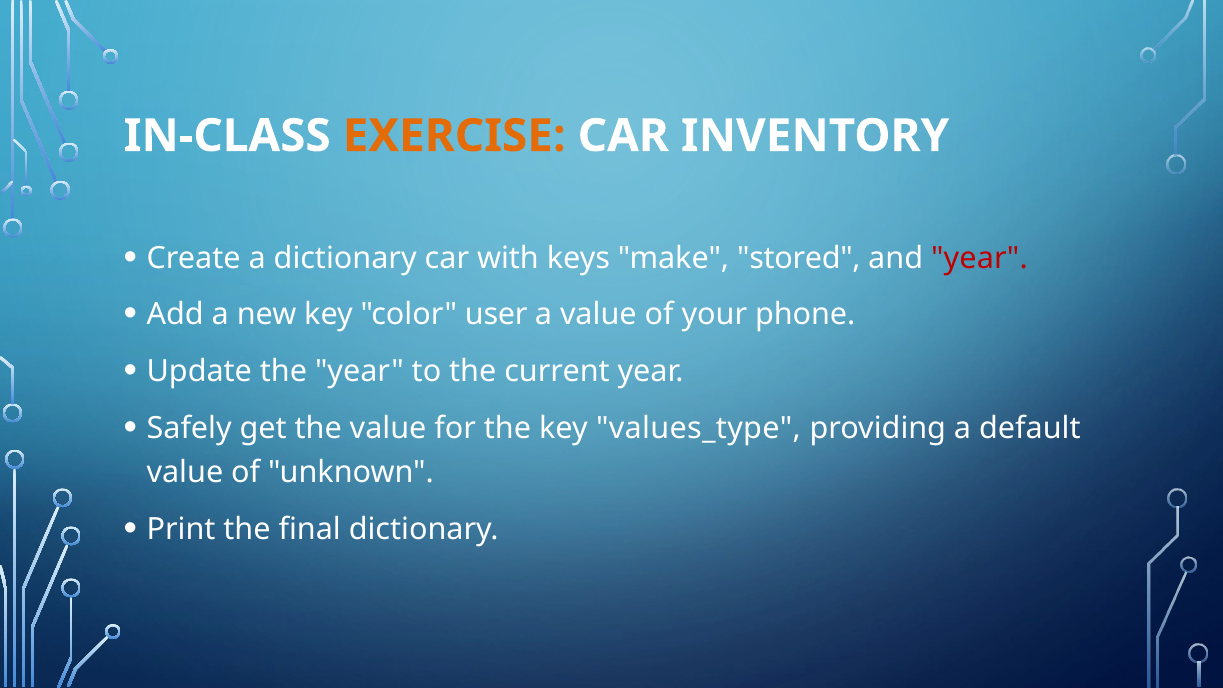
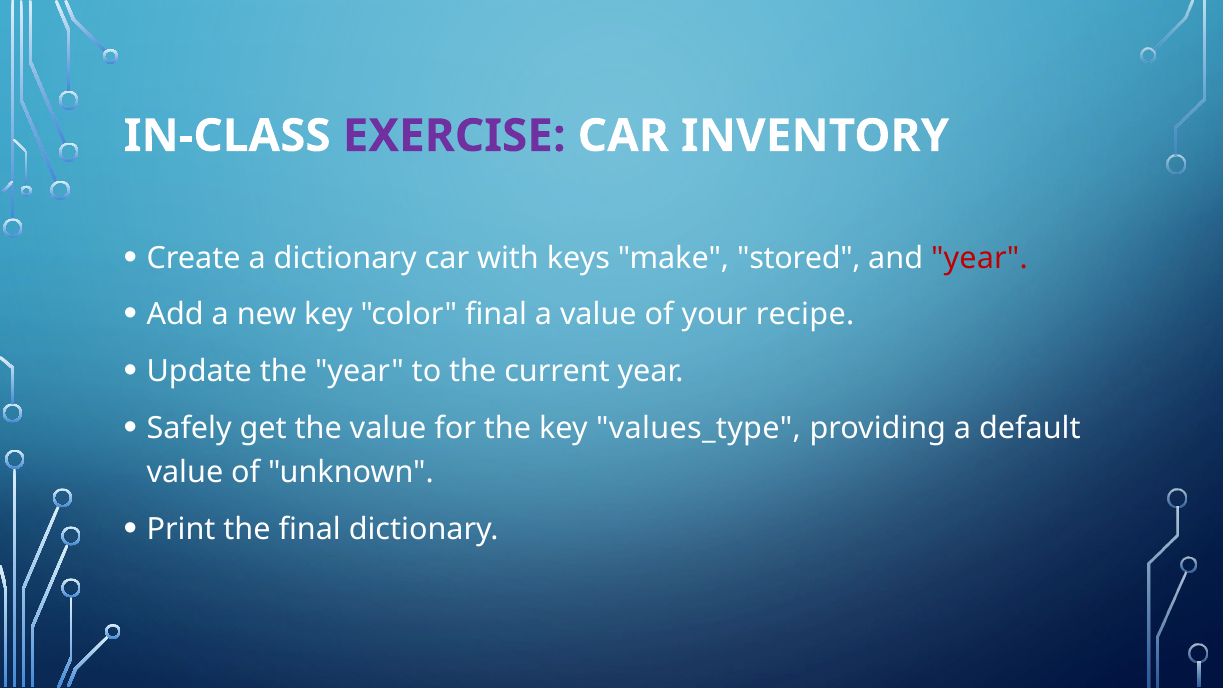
EXERCISE colour: orange -> purple
color user: user -> final
phone: phone -> recipe
